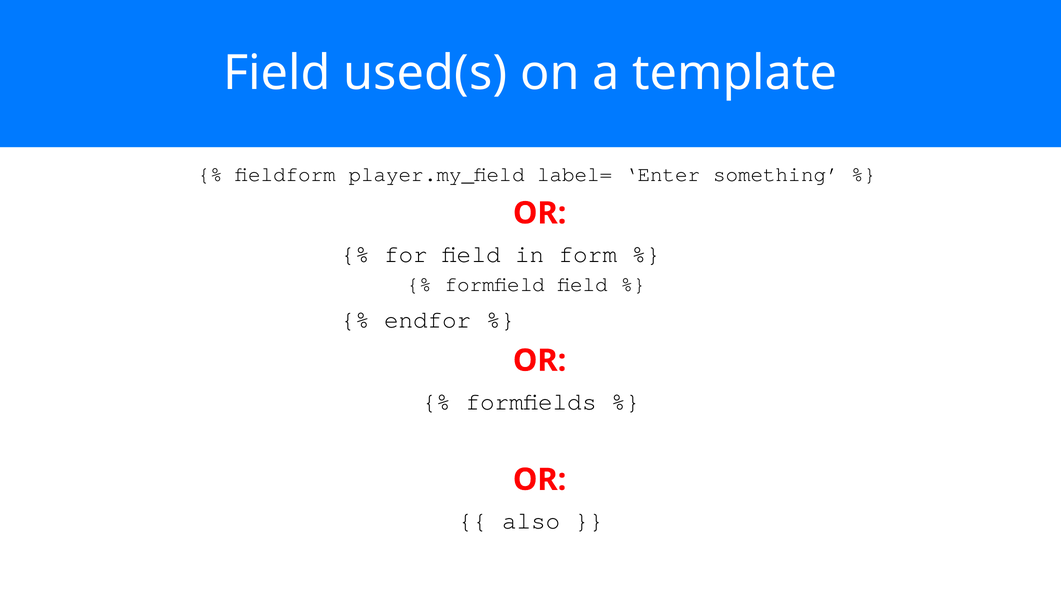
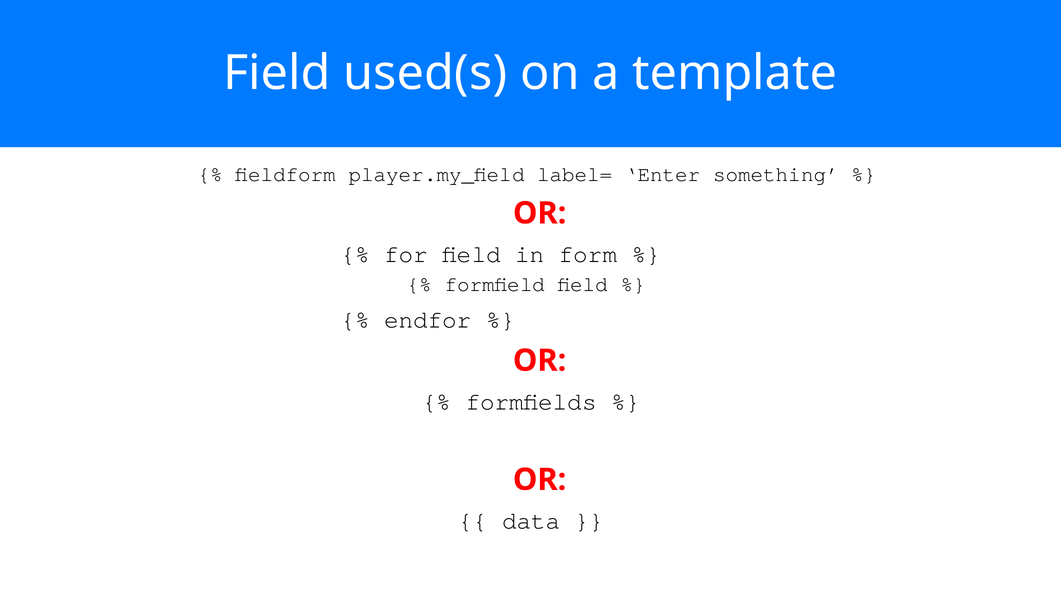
also: also -> data
